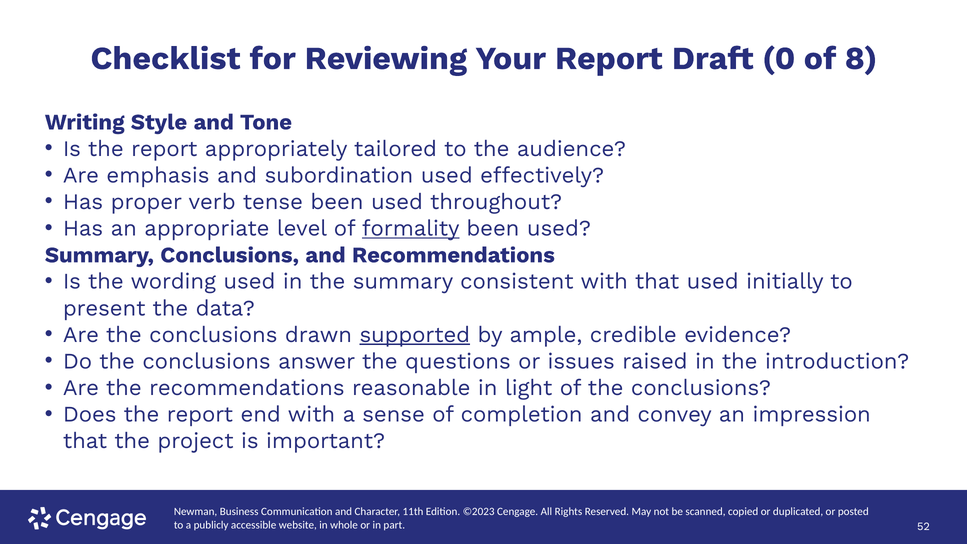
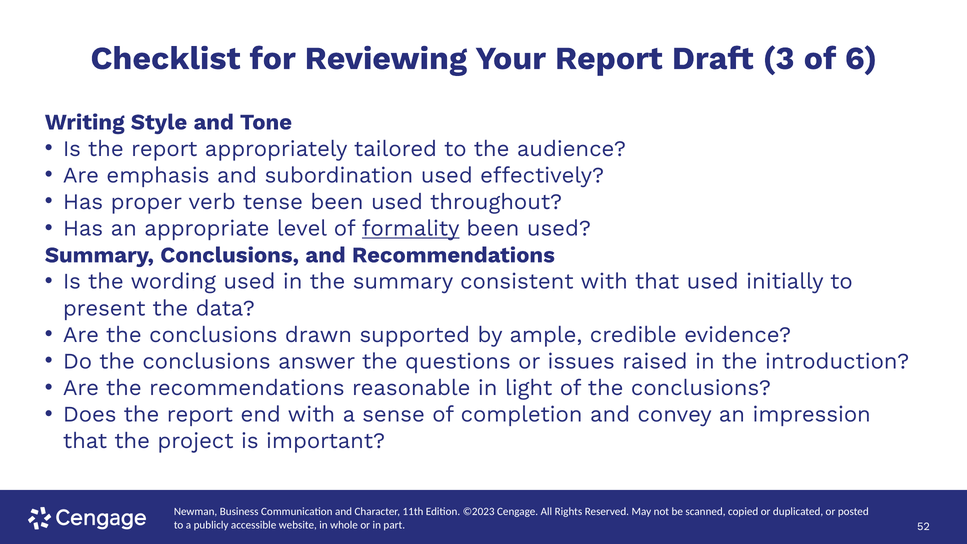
0: 0 -> 3
8: 8 -> 6
supported underline: present -> none
